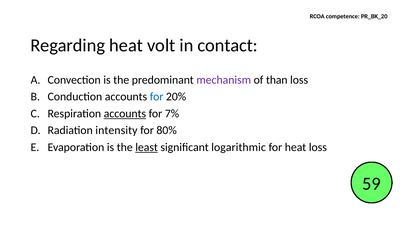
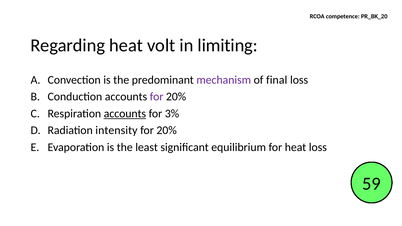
contact: contact -> limiting
than: than -> final
for at (157, 97) colour: blue -> purple
7%: 7% -> 3%
80% at (167, 130): 80% -> 20%
least underline: present -> none
logarithmic: logarithmic -> equilibrium
